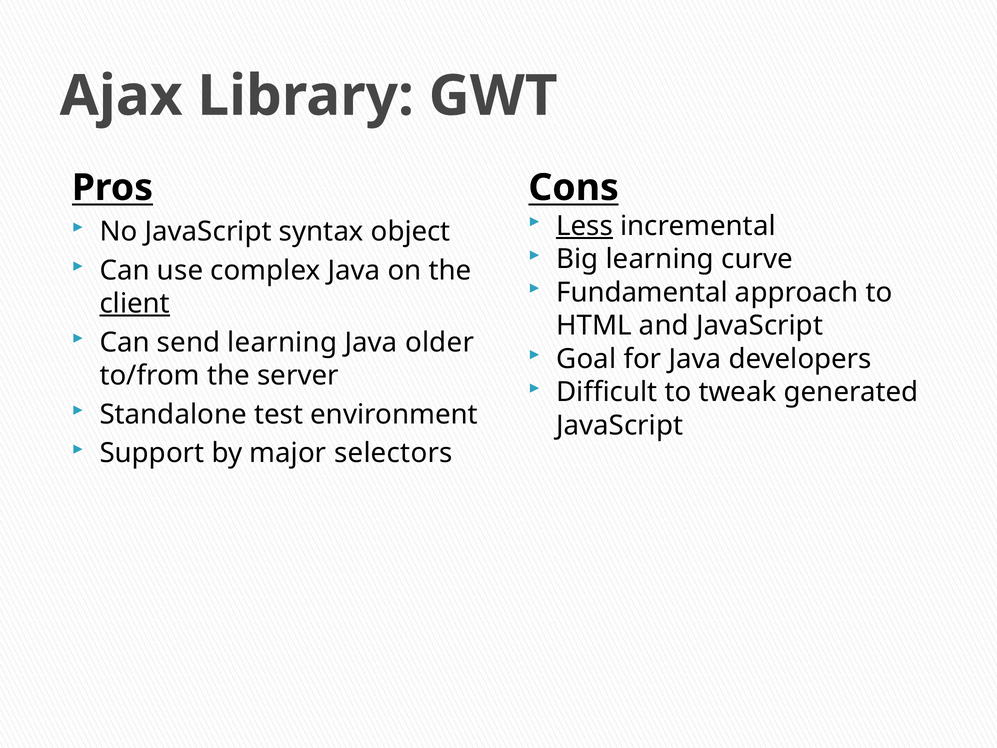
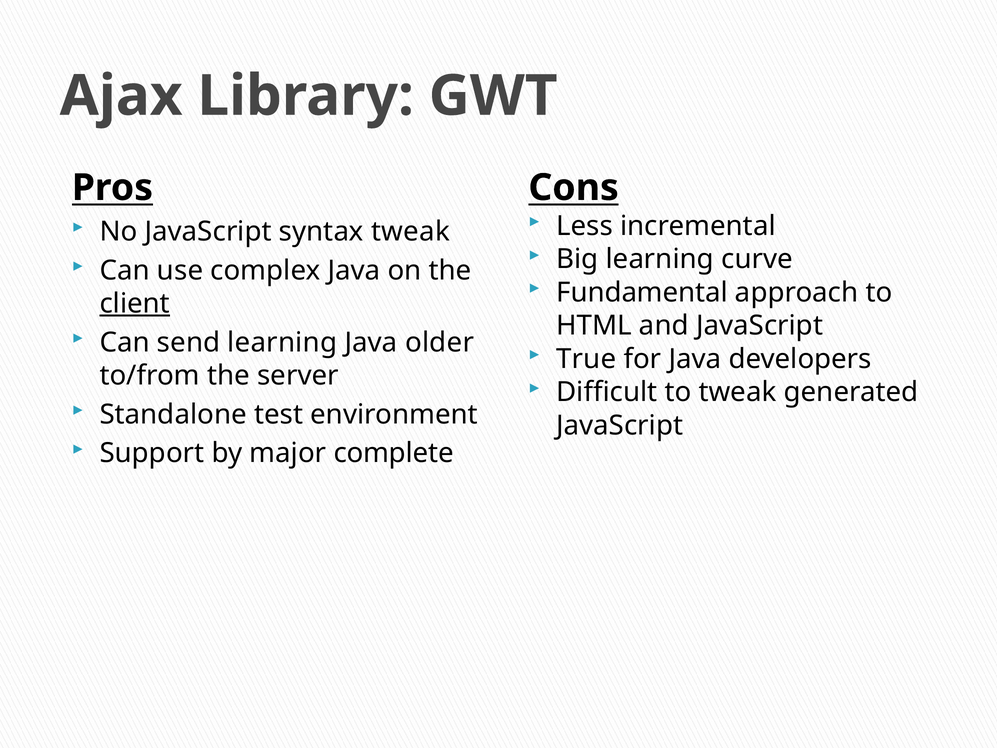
Less underline: present -> none
syntax object: object -> tweak
Goal: Goal -> True
selectors: selectors -> complete
